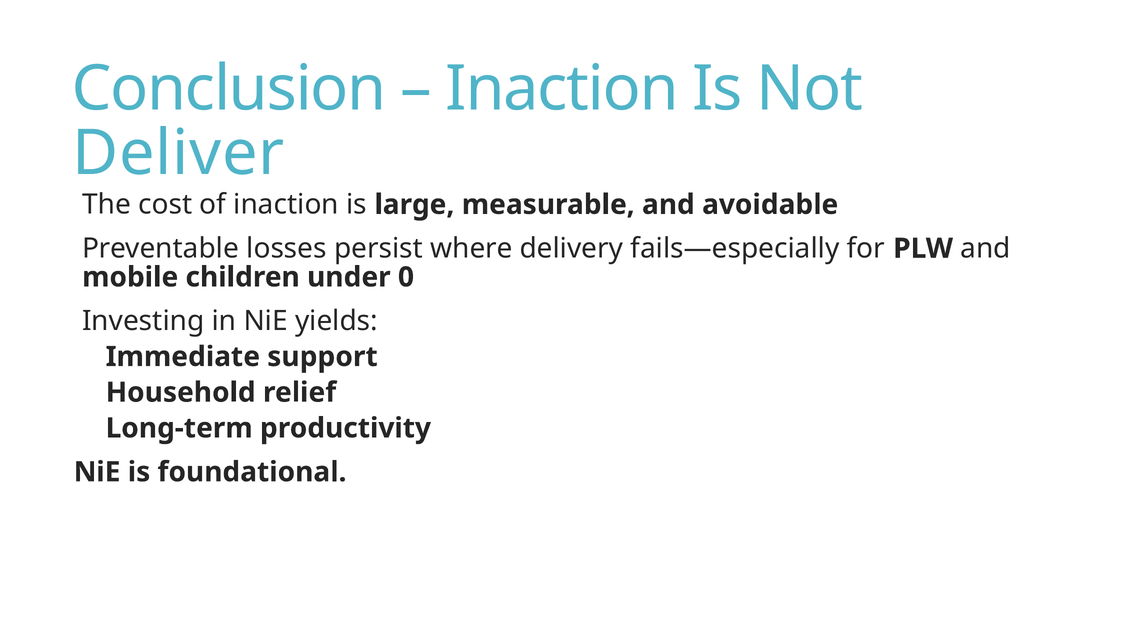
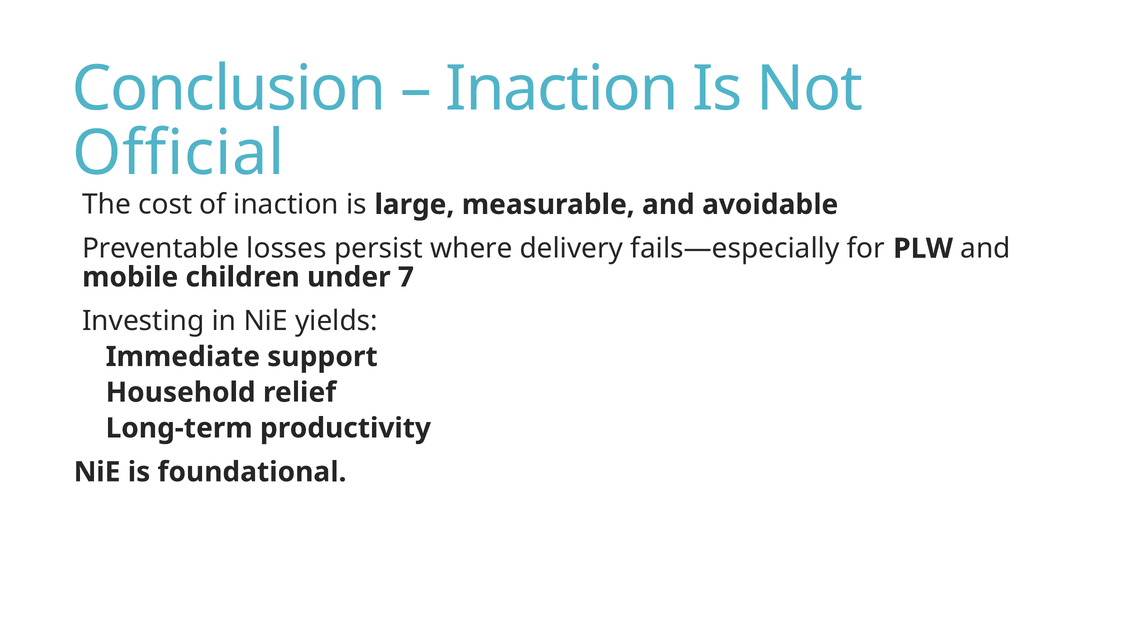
Deliver: Deliver -> Official
0: 0 -> 7
